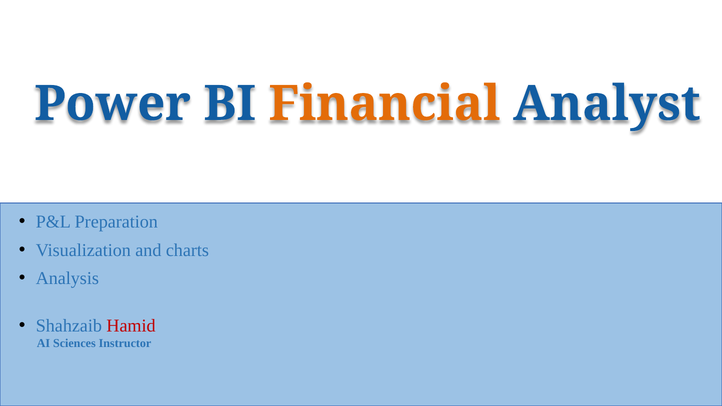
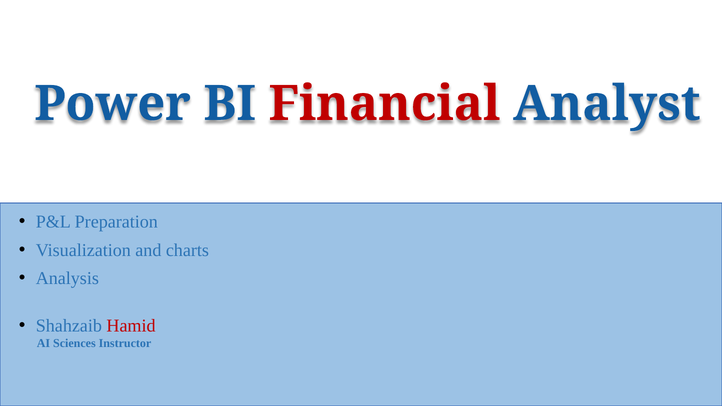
Financial colour: orange -> red
